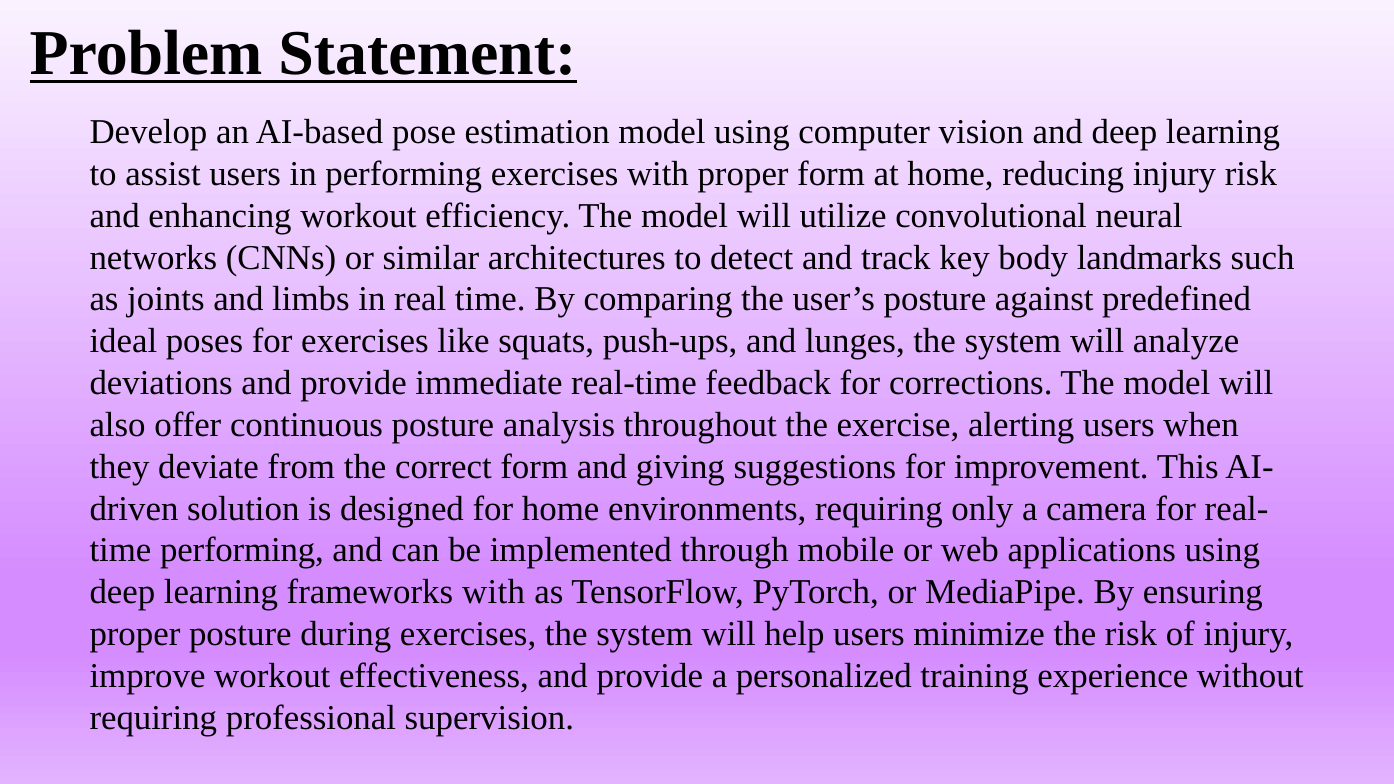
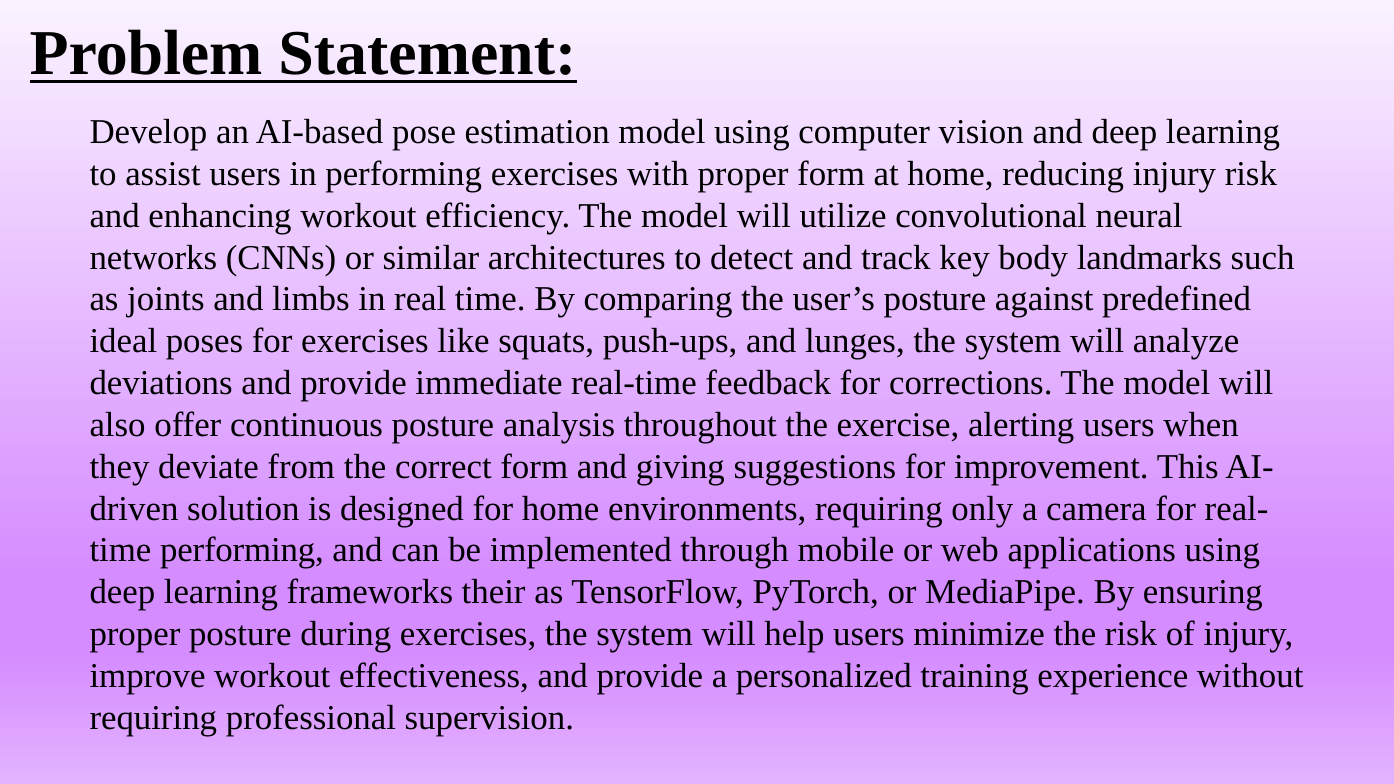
frameworks with: with -> their
